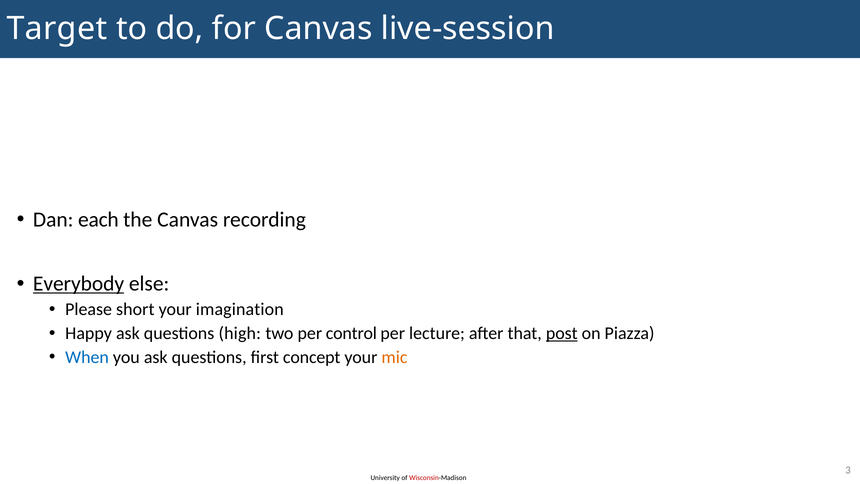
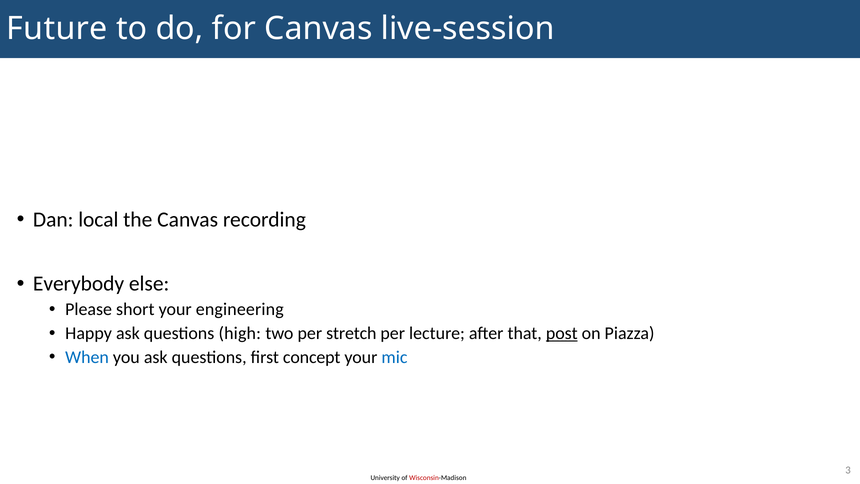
Target: Target -> Future
each: each -> local
Everybody underline: present -> none
imagination: imagination -> engineering
control: control -> stretch
mic colour: orange -> blue
